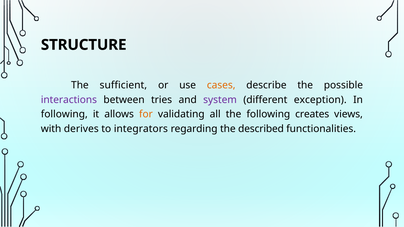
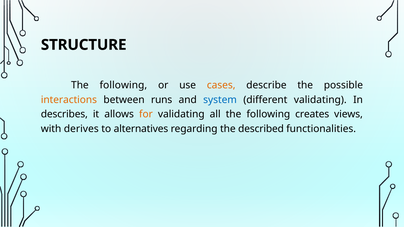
sufficient at (123, 85): sufficient -> following
interactions colour: purple -> orange
tries: tries -> runs
system colour: purple -> blue
different exception: exception -> validating
following at (64, 114): following -> describes
integrators: integrators -> alternatives
